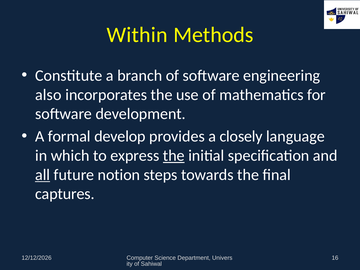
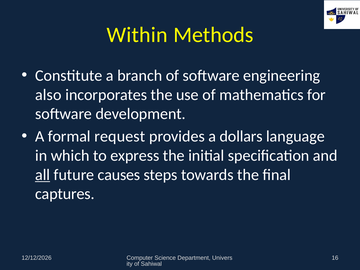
develop: develop -> request
closely: closely -> dollars
the at (174, 156) underline: present -> none
notion: notion -> causes
